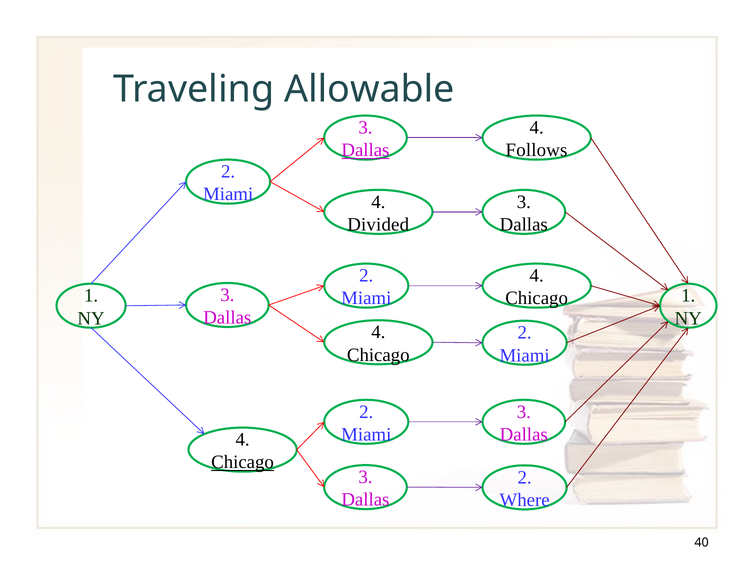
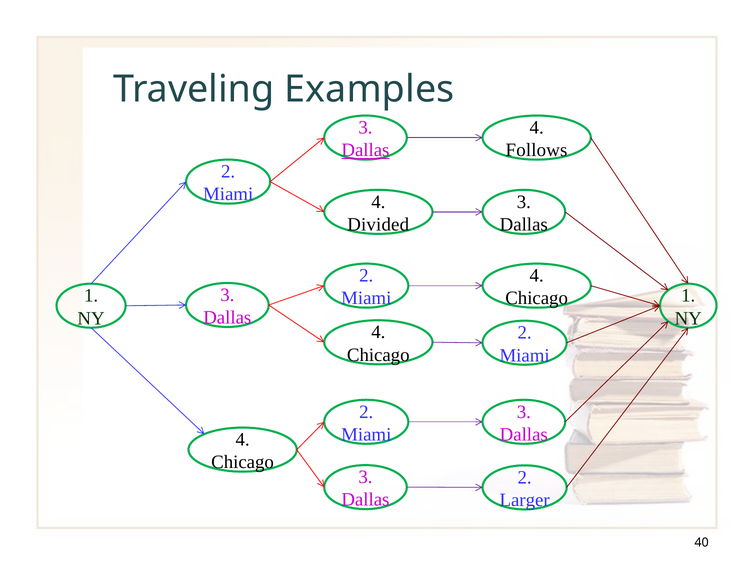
Allowable: Allowable -> Examples
Chicago at (243, 462) underline: present -> none
Where: Where -> Larger
